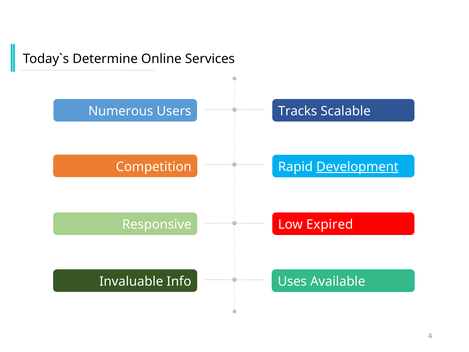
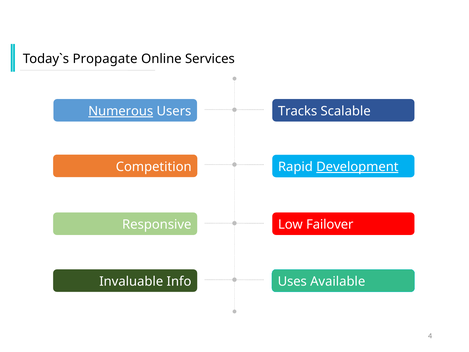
Determine: Determine -> Propagate
Numerous underline: none -> present
Expired: Expired -> Failover
